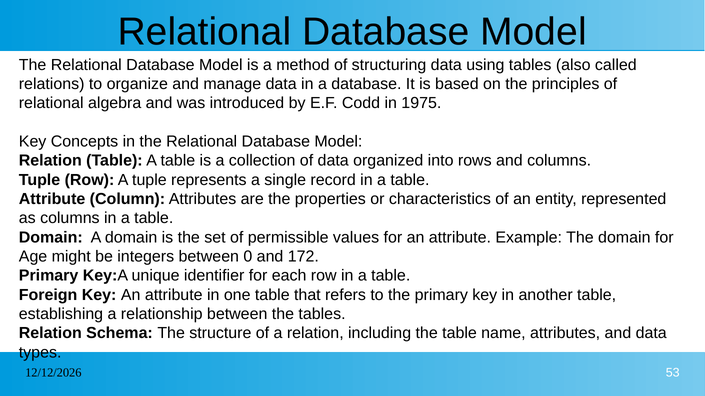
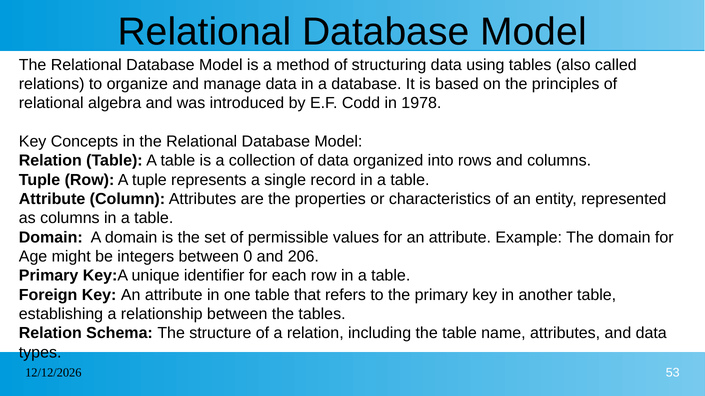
1975: 1975 -> 1978
172: 172 -> 206
